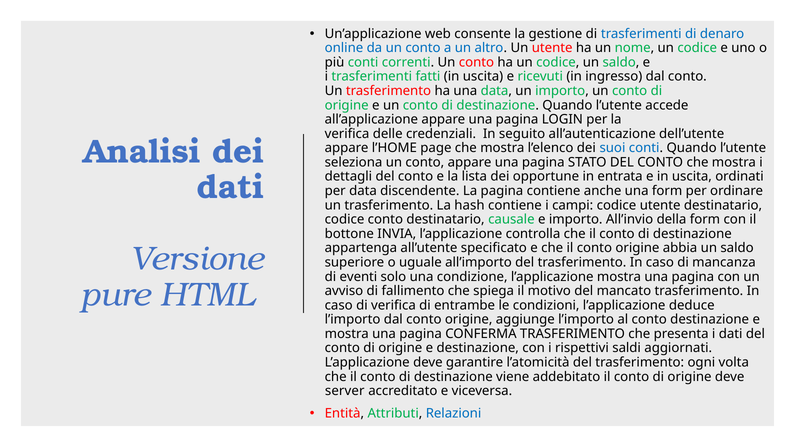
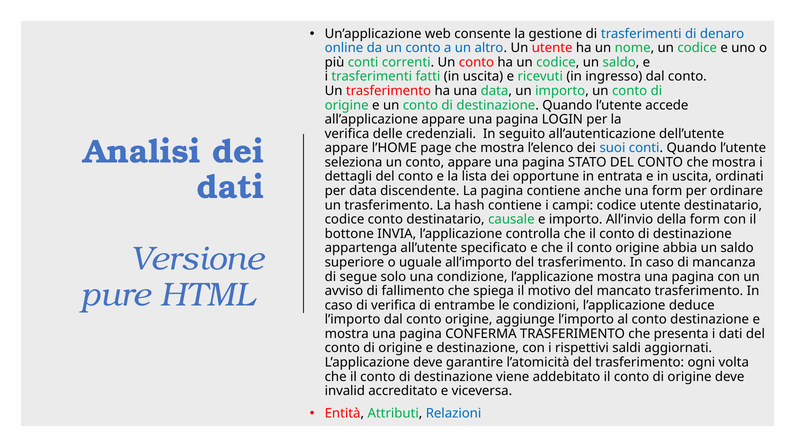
eventi: eventi -> segue
server: server -> invalid
